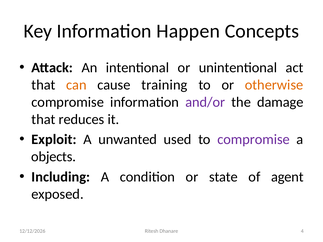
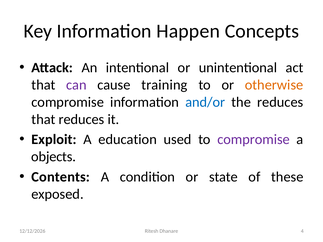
can colour: orange -> purple
and/or colour: purple -> blue
the damage: damage -> reduces
unwanted: unwanted -> education
Including: Including -> Contents
agent: agent -> these
